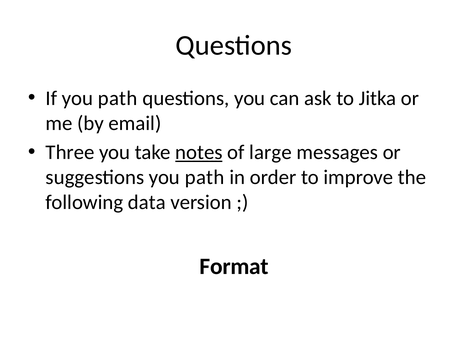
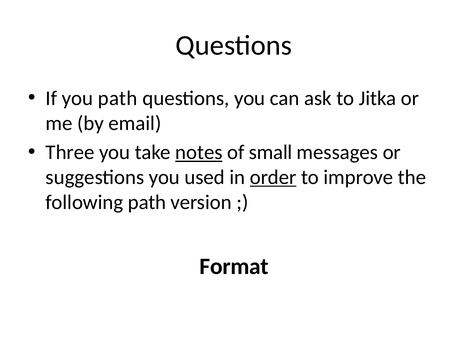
large: large -> small
suggestions you path: path -> used
order underline: none -> present
following data: data -> path
